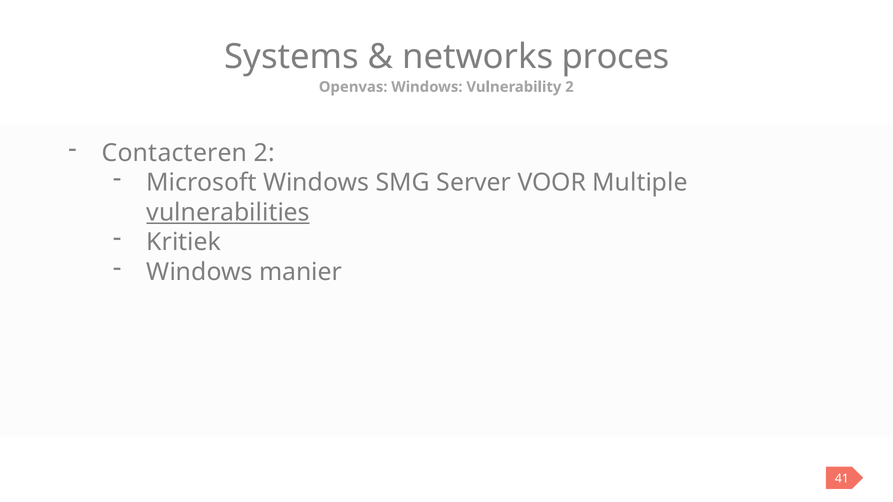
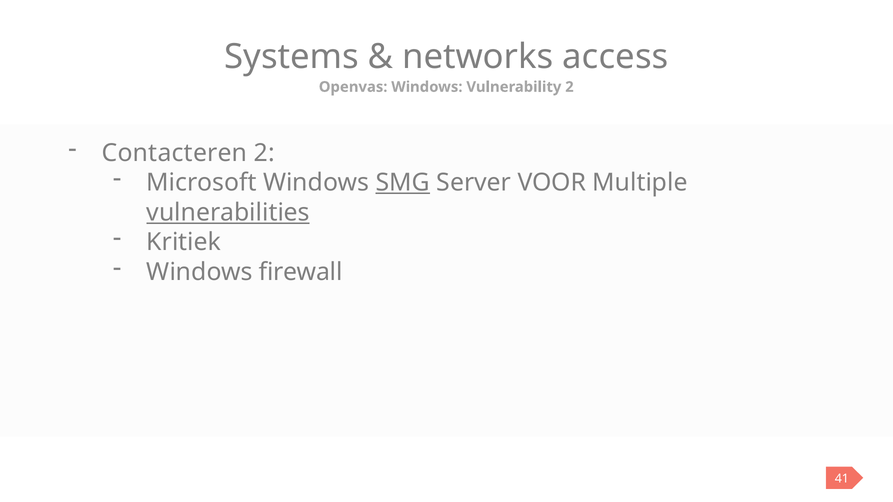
proces: proces -> access
SMG underline: none -> present
manier: manier -> firewall
